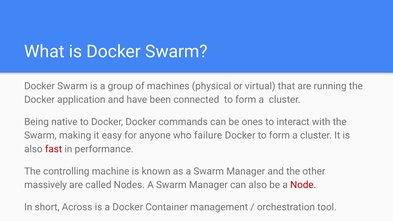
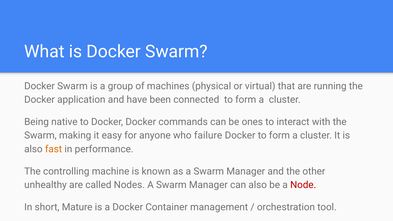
fast colour: red -> orange
massively: massively -> unhealthy
Across: Across -> Mature
